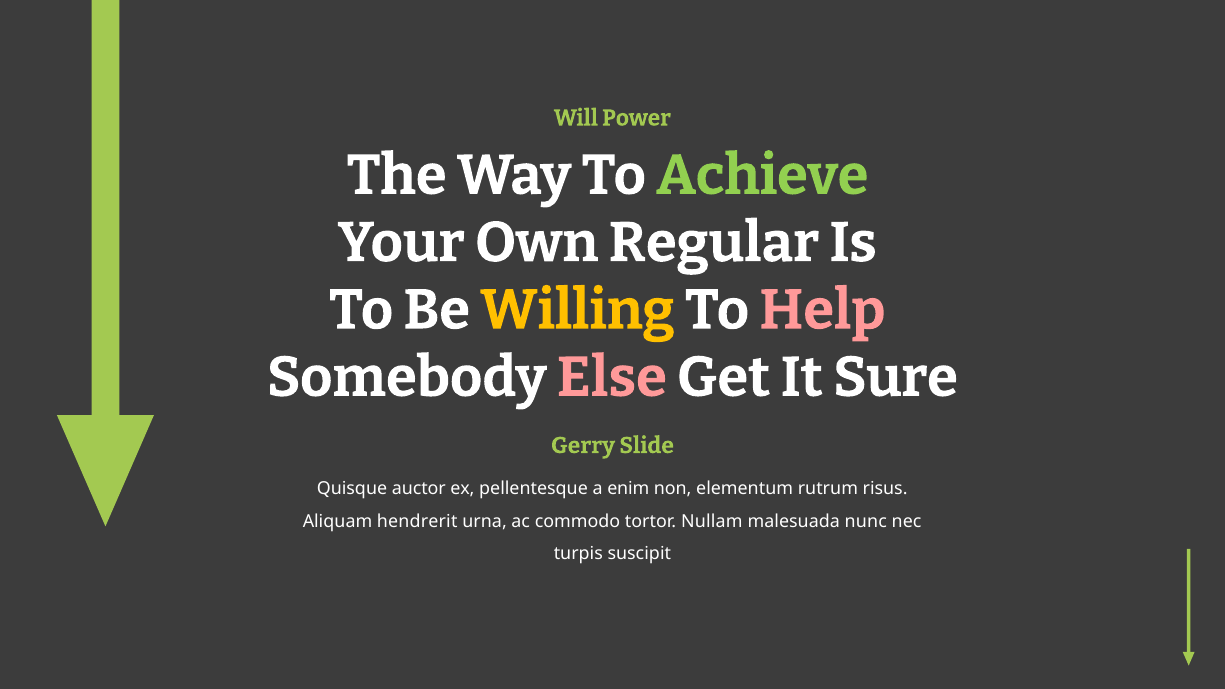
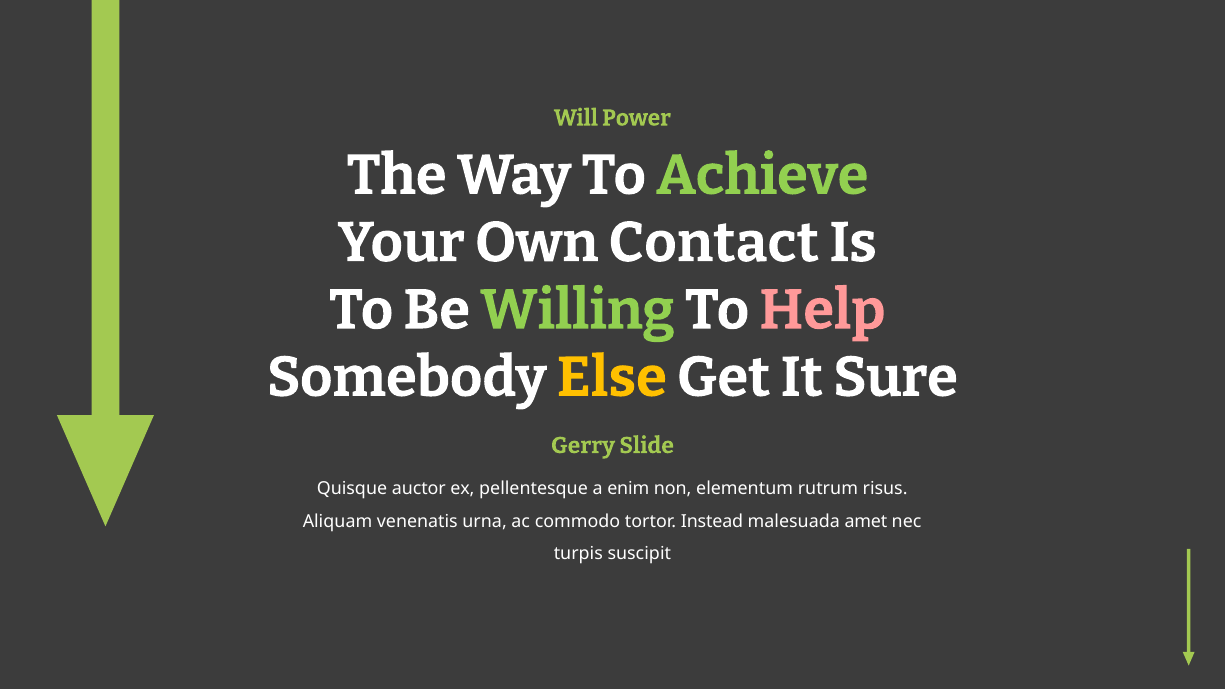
Regular: Regular -> Contact
Willing colour: yellow -> light green
Else colour: pink -> yellow
hendrerit: hendrerit -> venenatis
Nullam: Nullam -> Instead
nunc: nunc -> amet
